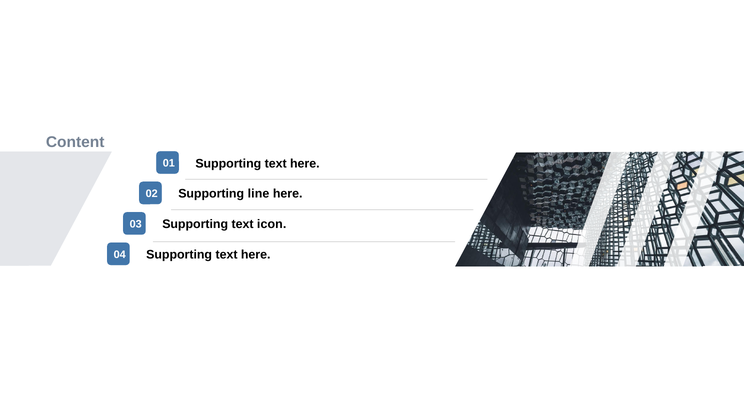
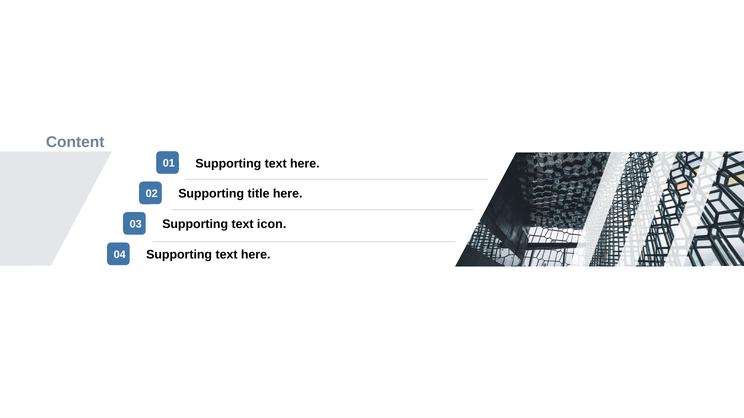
line: line -> title
